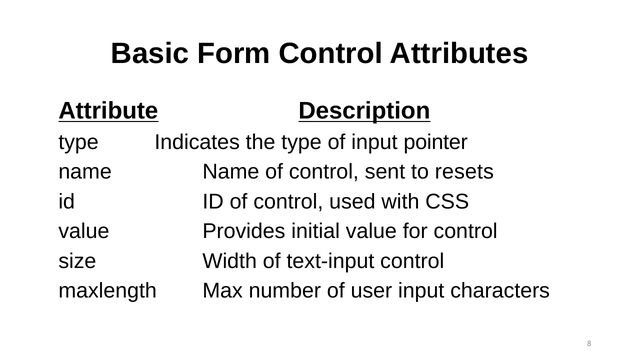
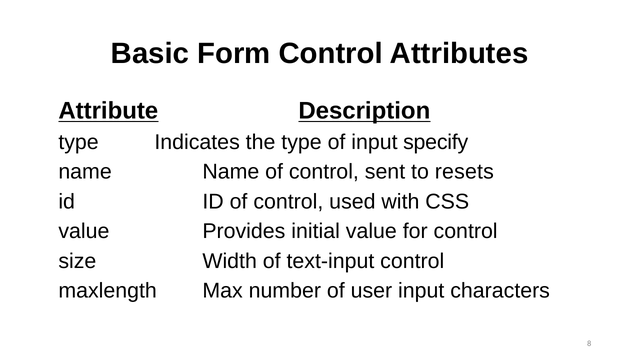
pointer: pointer -> specify
